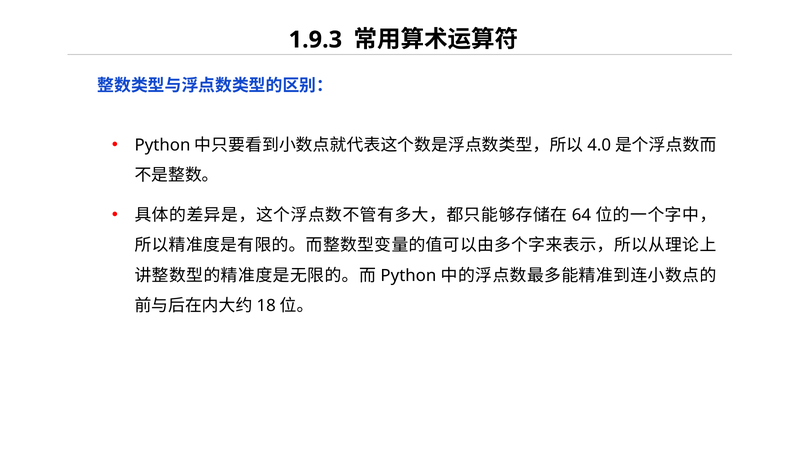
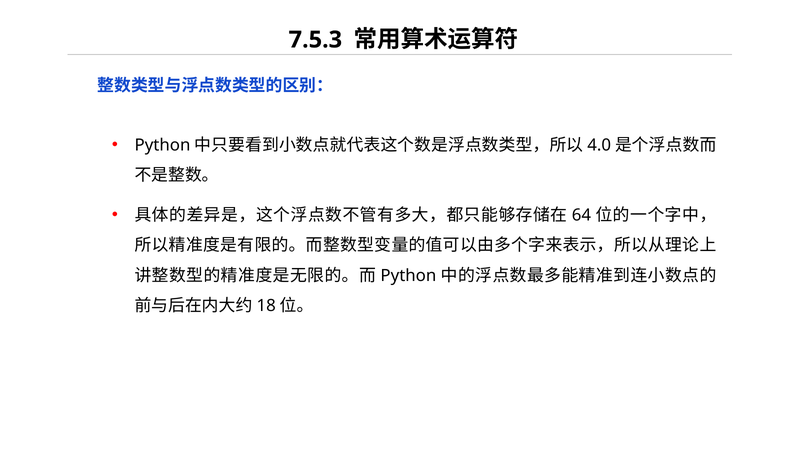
1.9.3: 1.9.3 -> 7.5.3
